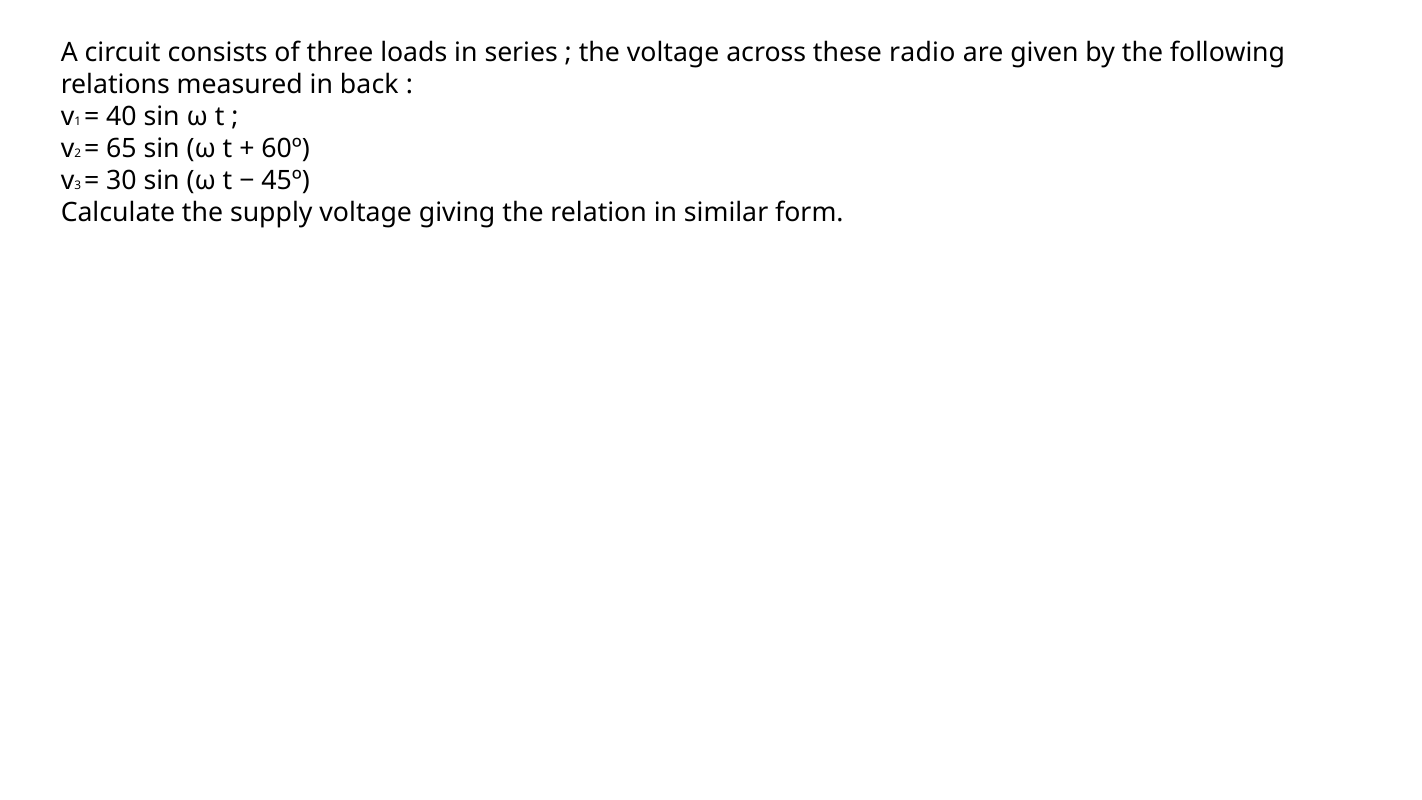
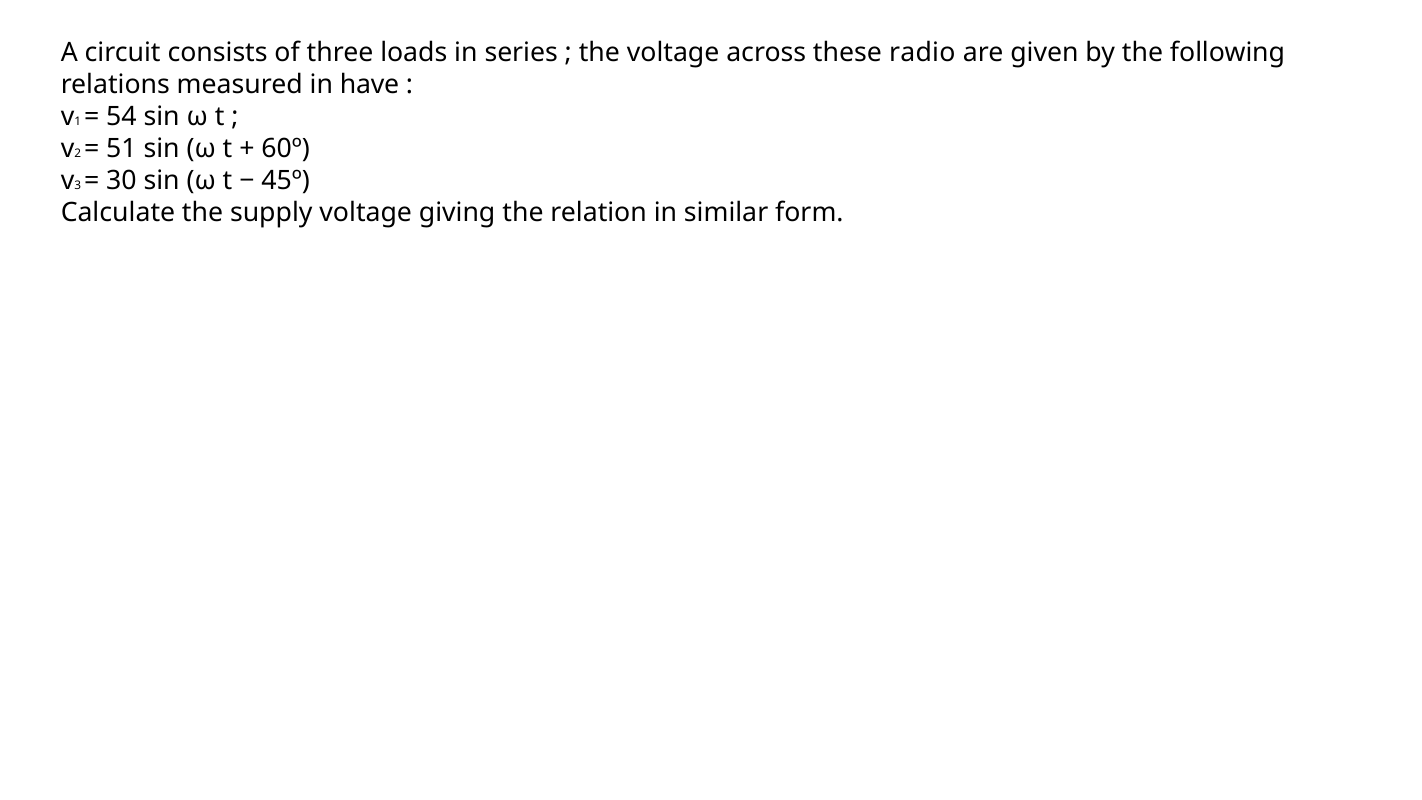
back: back -> have
40: 40 -> 54
65: 65 -> 51
